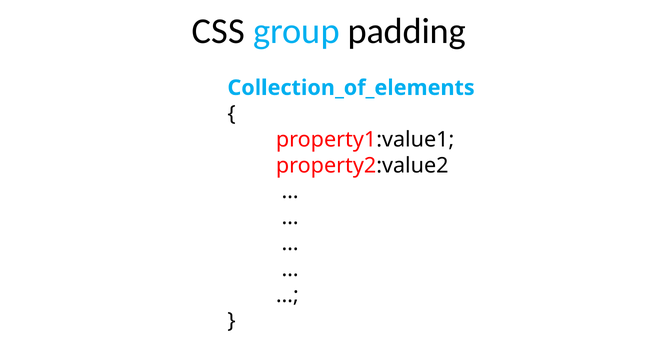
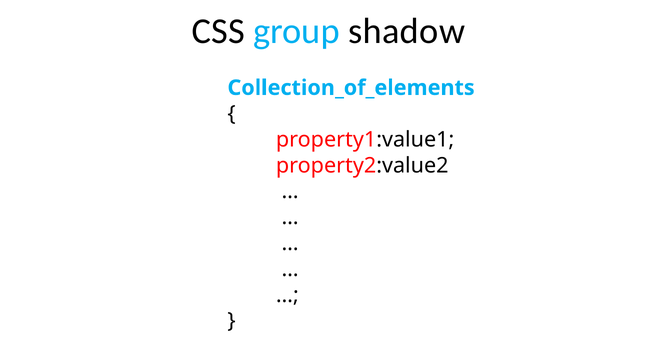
padding: padding -> shadow
